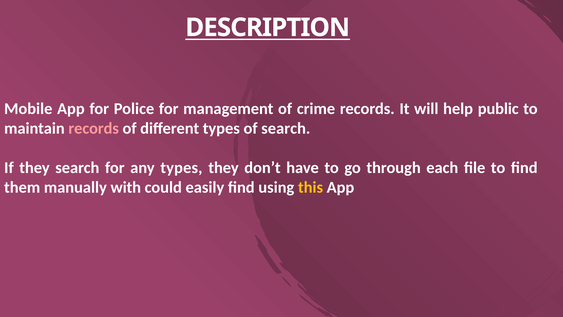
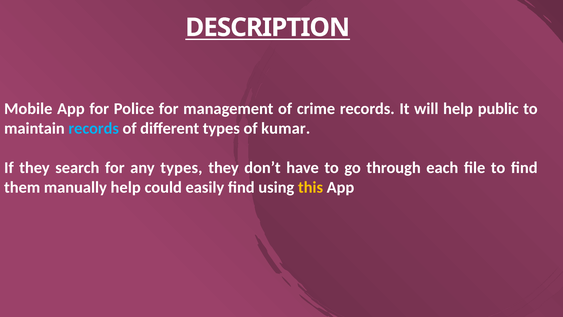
records at (94, 128) colour: pink -> light blue
of search: search -> kumar
manually with: with -> help
